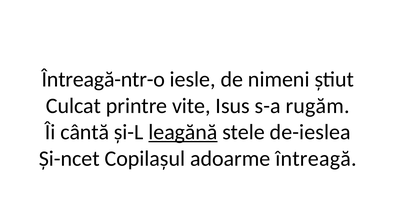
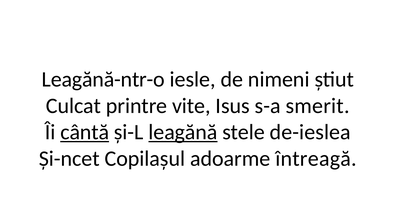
Întreagă-ntr-o: Întreagă-ntr-o -> Leagănă-ntr-o
rugăm: rugăm -> smerit
cântă underline: none -> present
